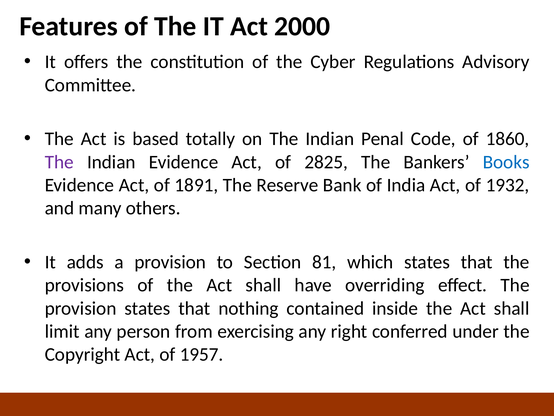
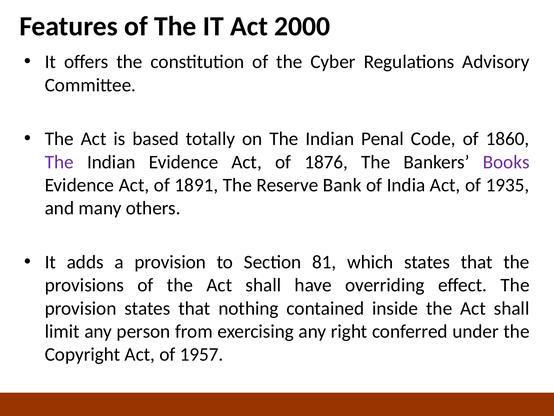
2825: 2825 -> 1876
Books colour: blue -> purple
1932: 1932 -> 1935
